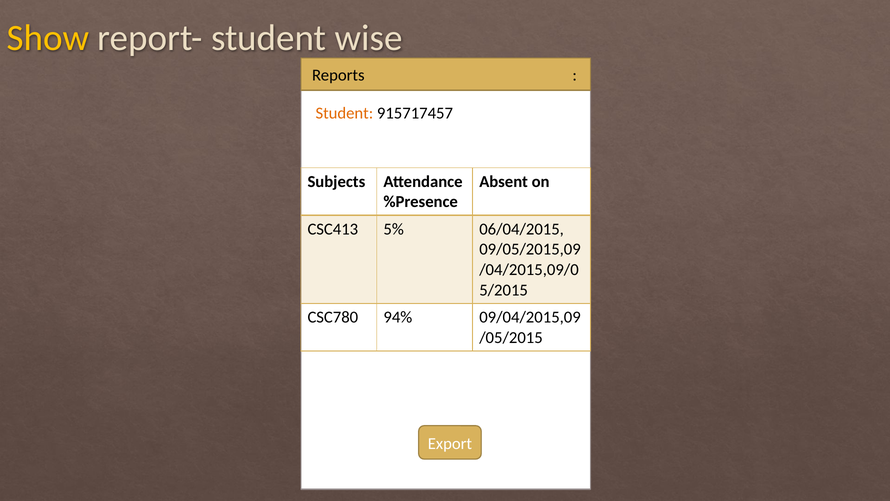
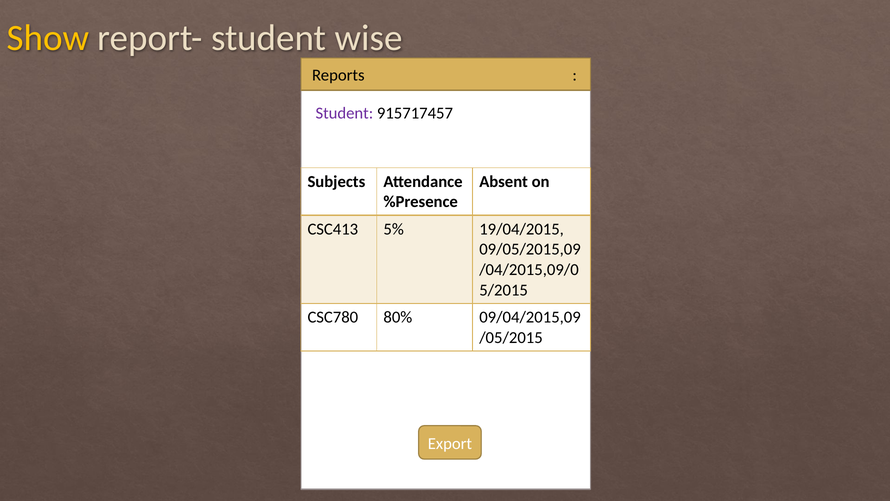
Student at (344, 113) colour: orange -> purple
06/04/2015: 06/04/2015 -> 19/04/2015
94%: 94% -> 80%
